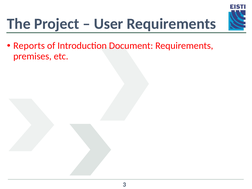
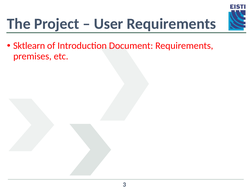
Reports: Reports -> Sktlearn
